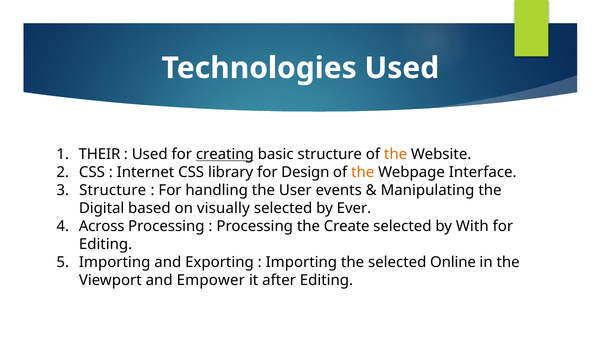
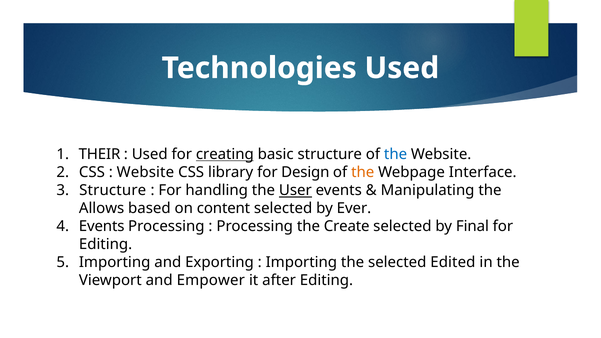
the at (396, 154) colour: orange -> blue
Internet at (145, 172): Internet -> Website
User underline: none -> present
Digital: Digital -> Allows
visually: visually -> content
Across at (102, 226): Across -> Events
With: With -> Final
Online: Online -> Edited
